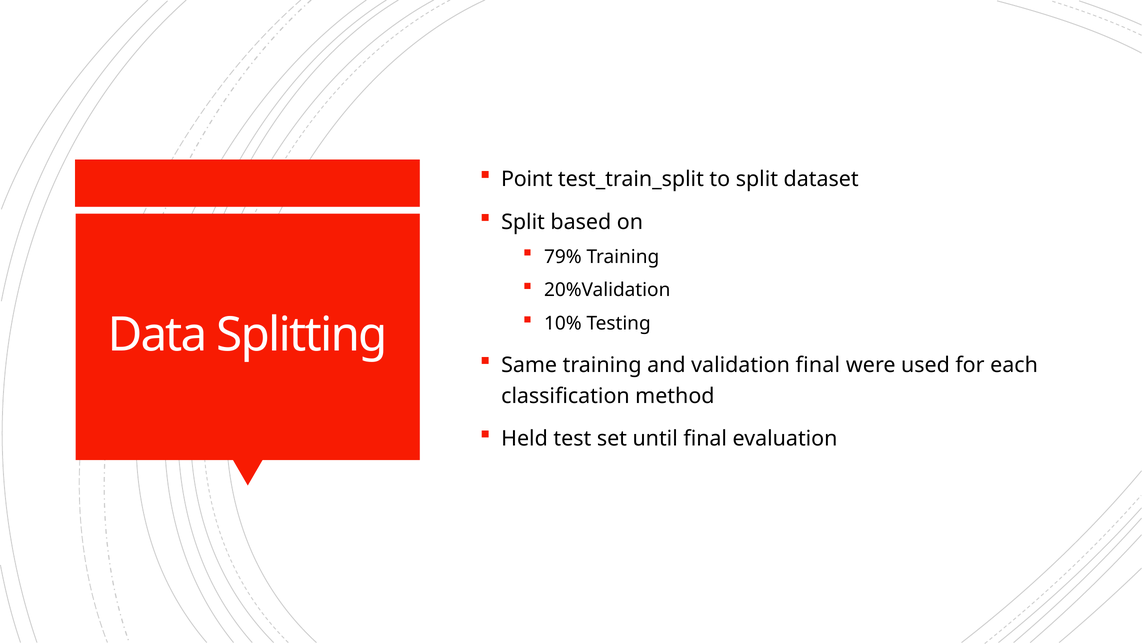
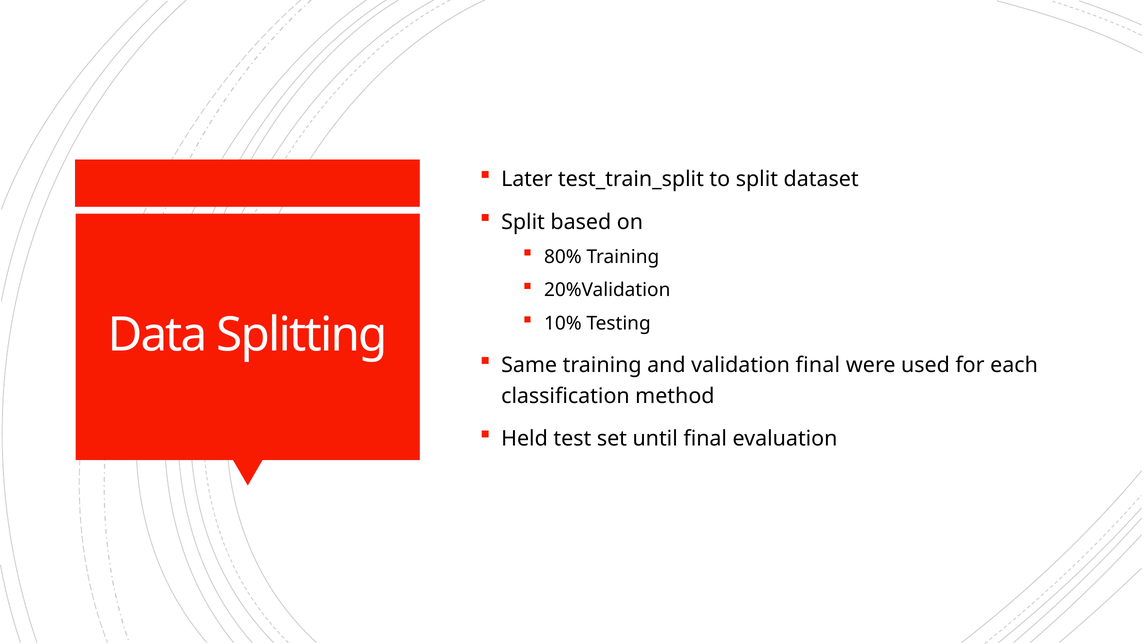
Point: Point -> Later
79%: 79% -> 80%
